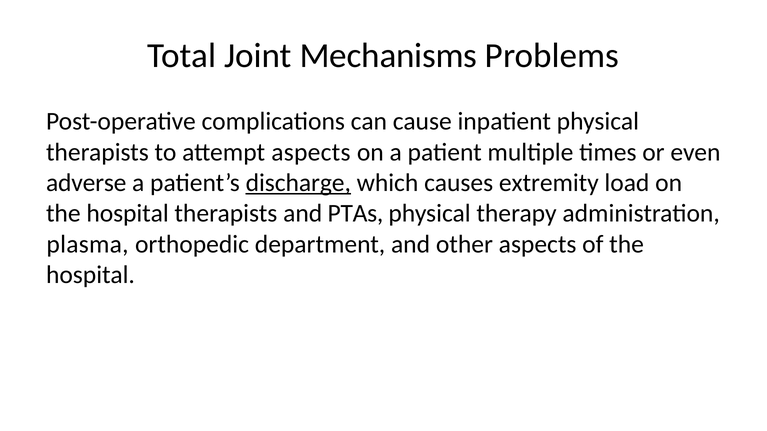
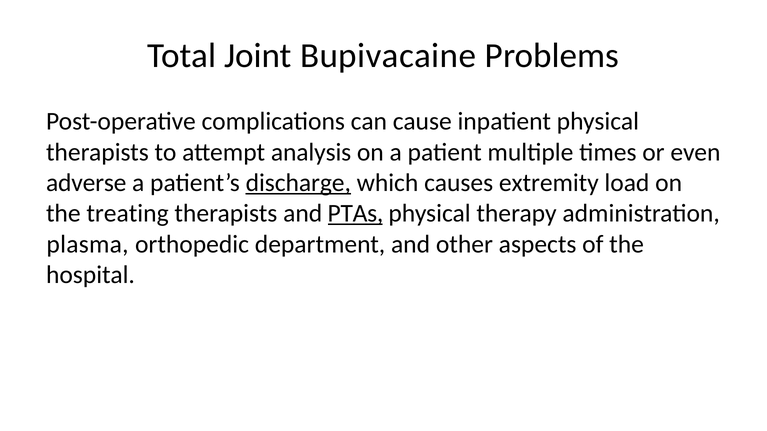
Mechanisms: Mechanisms -> Bupivacaine
attempt aspects: aspects -> analysis
hospital at (128, 214): hospital -> treating
PTAs underline: none -> present
